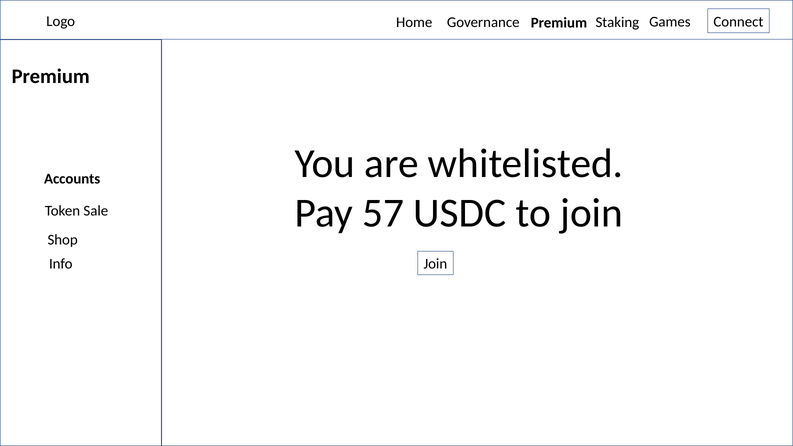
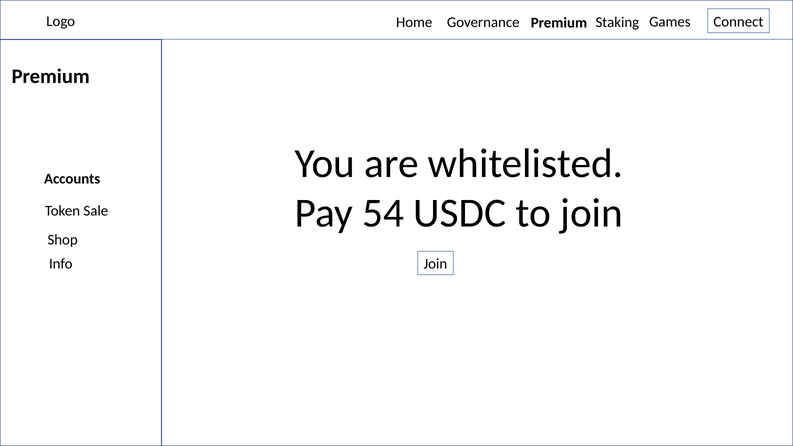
57: 57 -> 54
